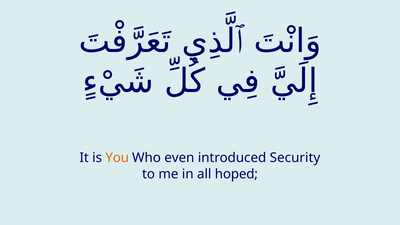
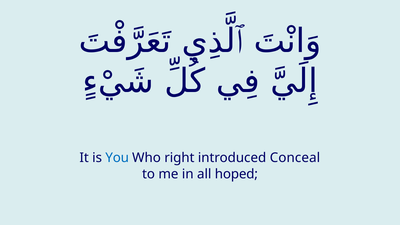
You colour: orange -> blue
even: even -> right
Security: Security -> Conceal
